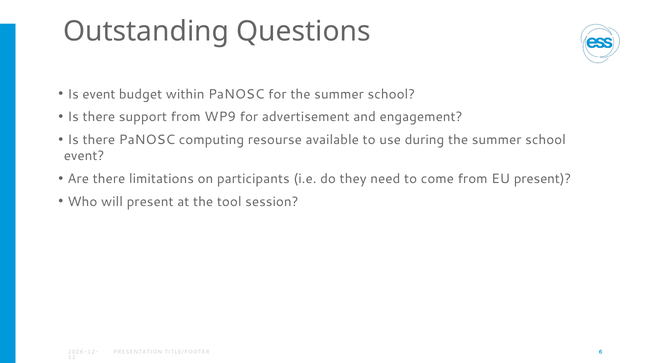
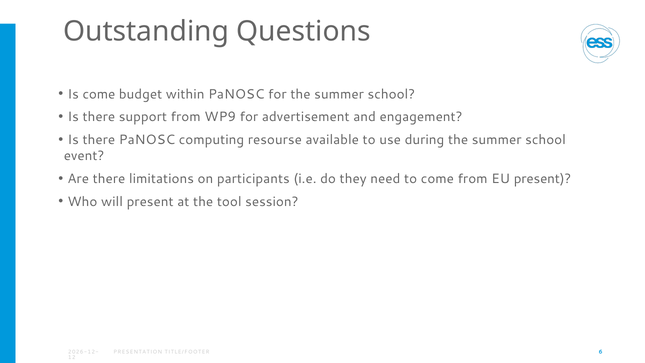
Is event: event -> come
